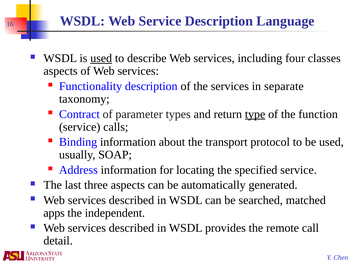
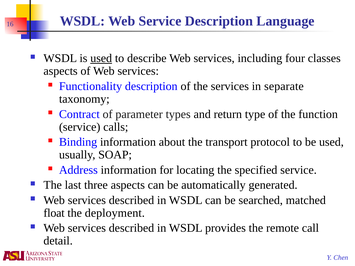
type underline: present -> none
apps: apps -> float
independent: independent -> deployment
